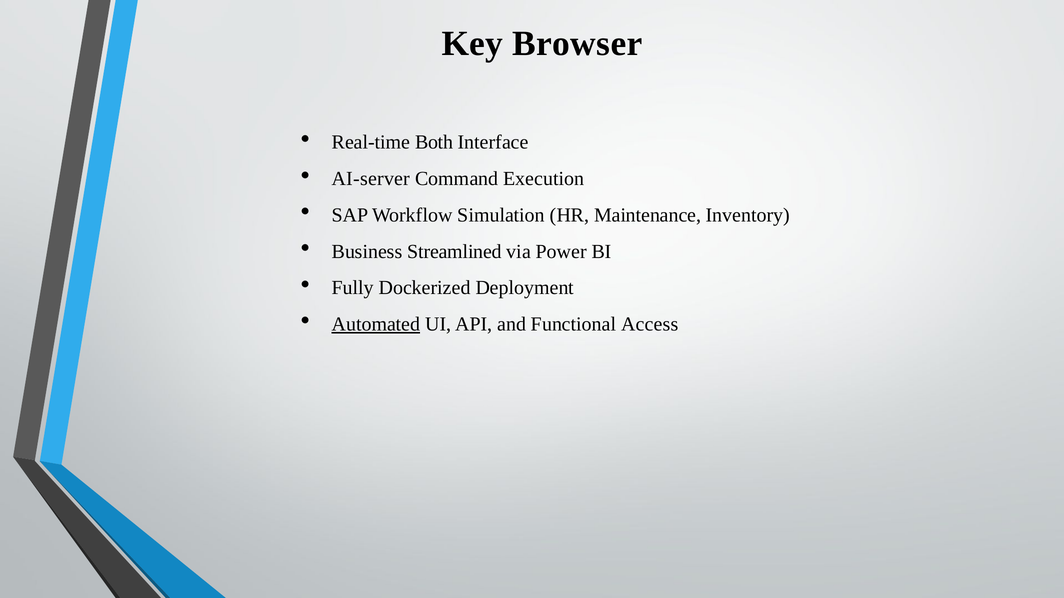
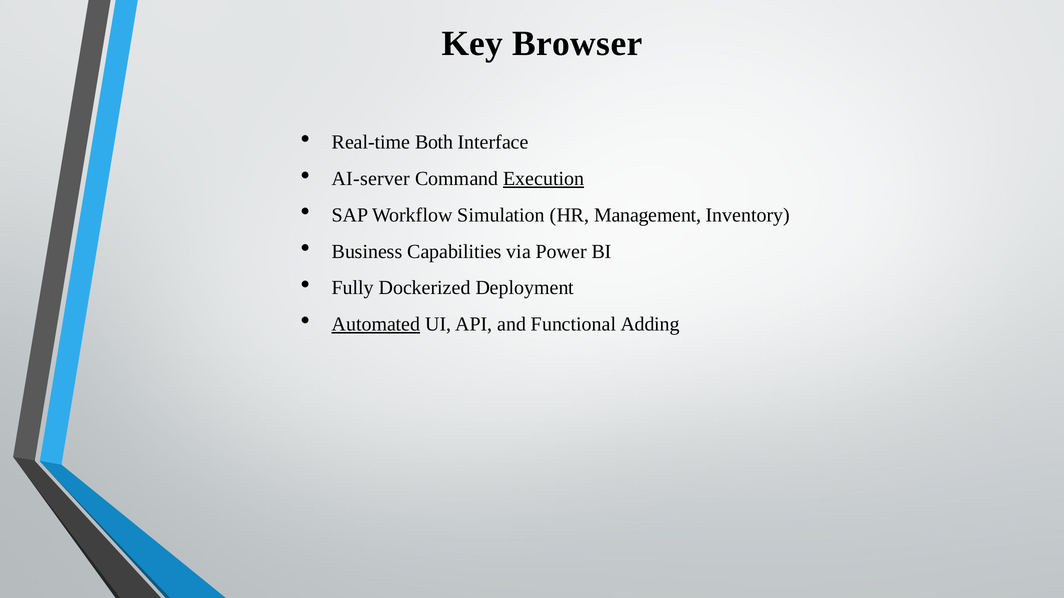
Execution underline: none -> present
Maintenance: Maintenance -> Management
Streamlined: Streamlined -> Capabilities
Access: Access -> Adding
